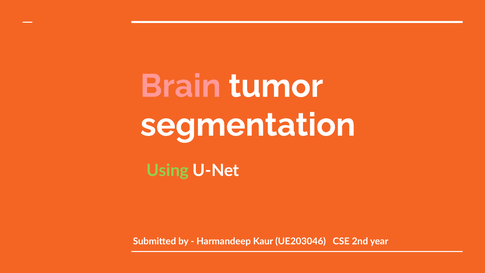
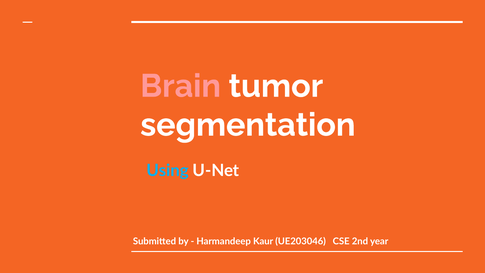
Using colour: light green -> light blue
